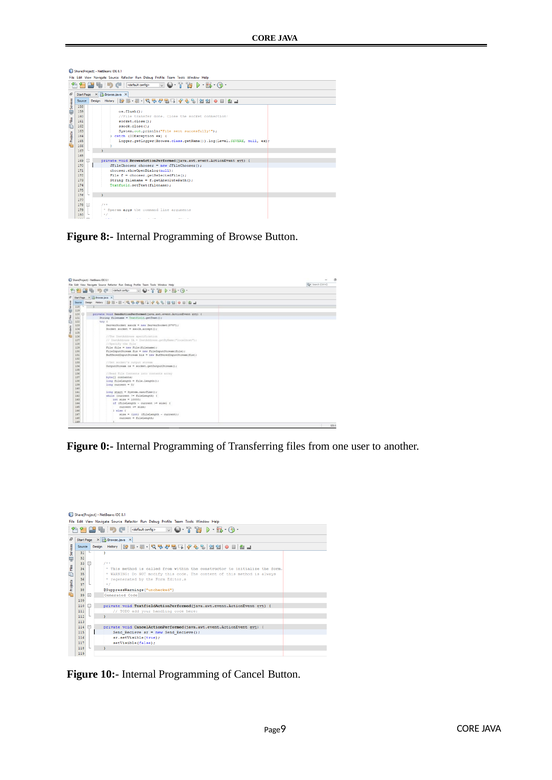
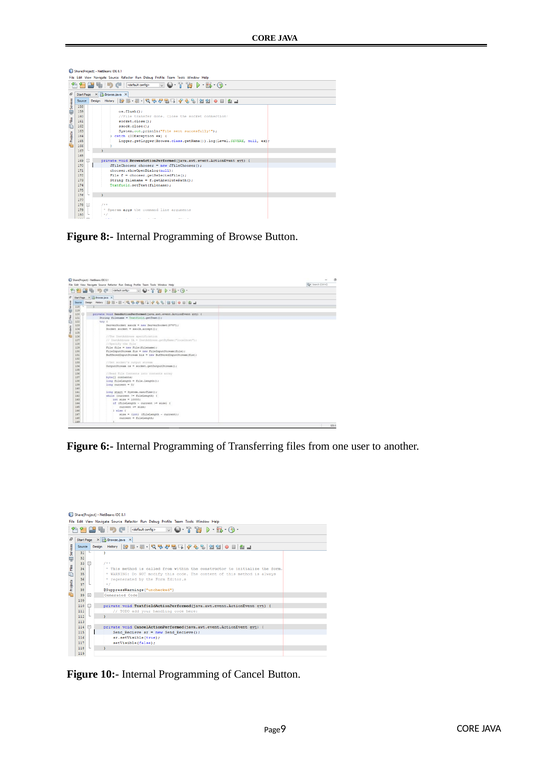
0:-: 0:- -> 6:-
